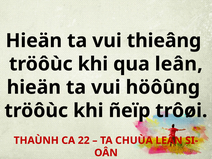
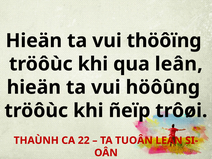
thieâng: thieâng -> thöôïng
CHUÙA: CHUÙA -> TUOÂN
